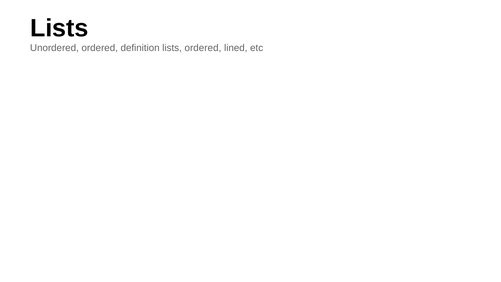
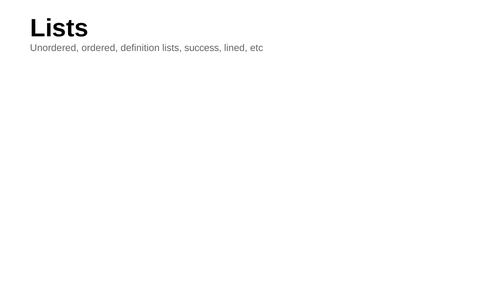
lists ordered: ordered -> success
